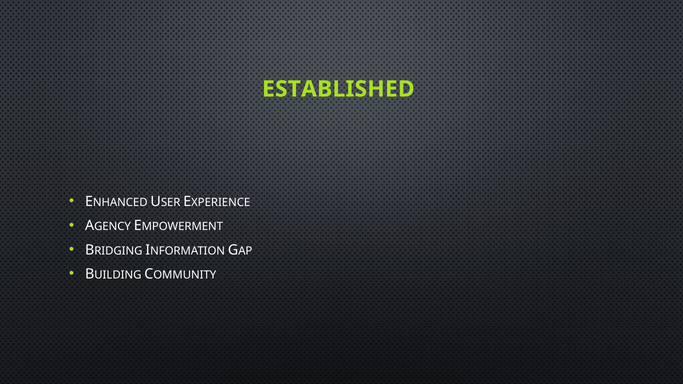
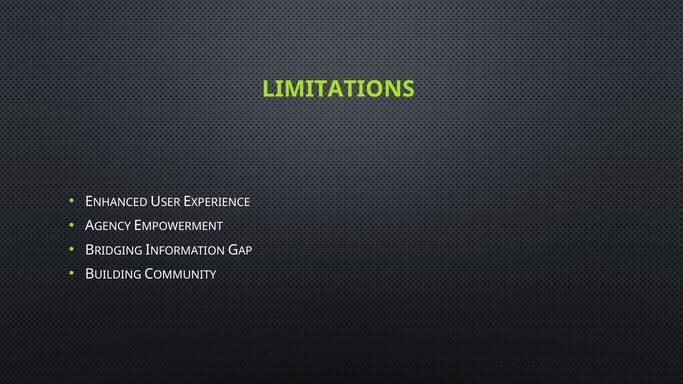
ESTABLISHED: ESTABLISHED -> LIMITATIONS
